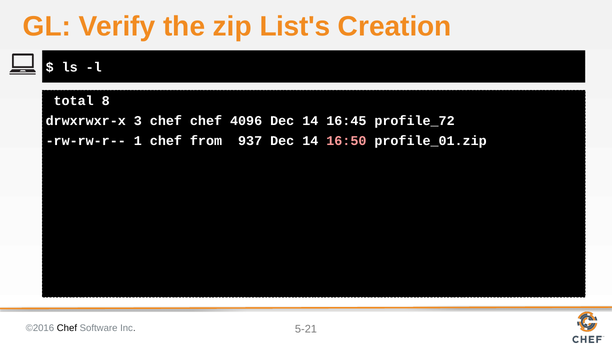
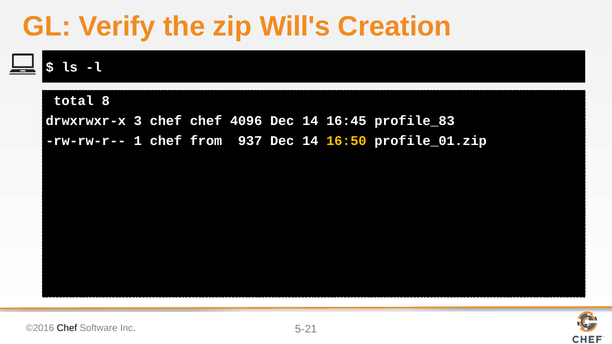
List's: List's -> Will's
profile_72: profile_72 -> profile_83
16:50 colour: pink -> yellow
